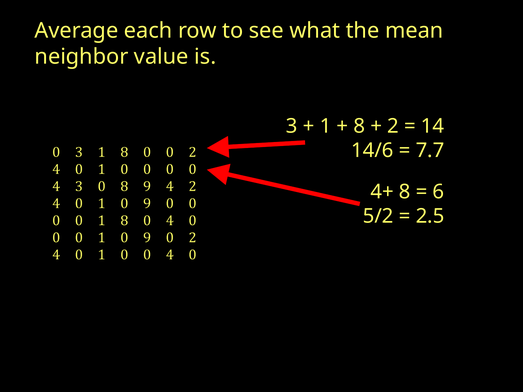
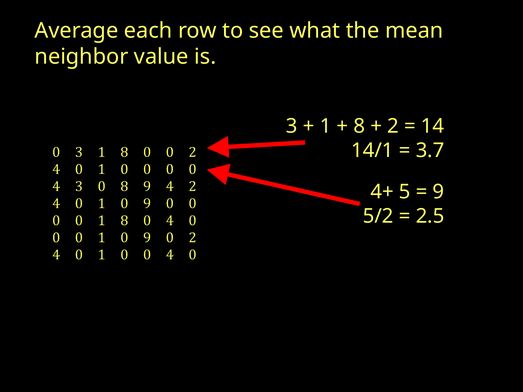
14/6: 14/6 -> 14/1
7.7: 7.7 -> 3.7
4+ 8: 8 -> 5
6: 6 -> 9
